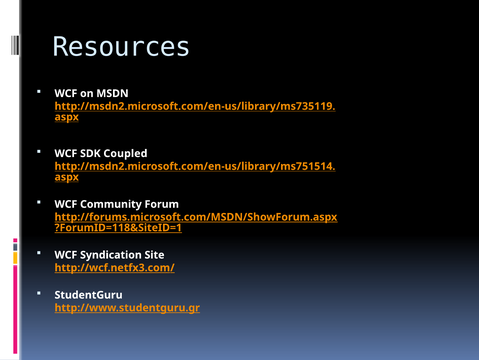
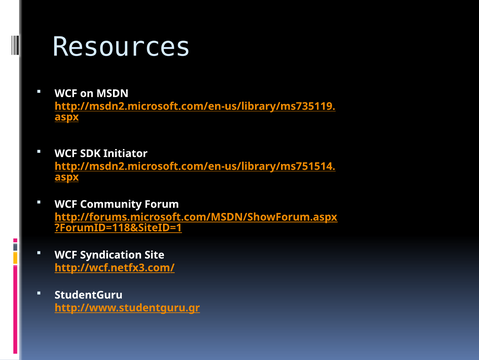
Coupled: Coupled -> Initiator
